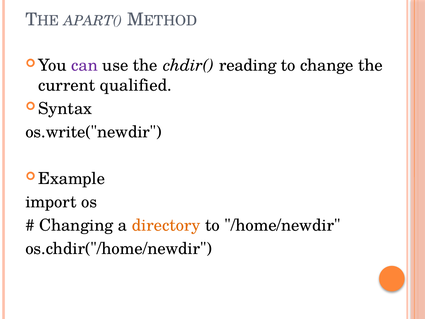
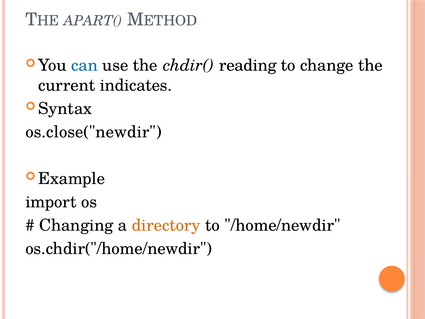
can colour: purple -> blue
qualified: qualified -> indicates
os.write("newdir: os.write("newdir -> os.close("newdir
